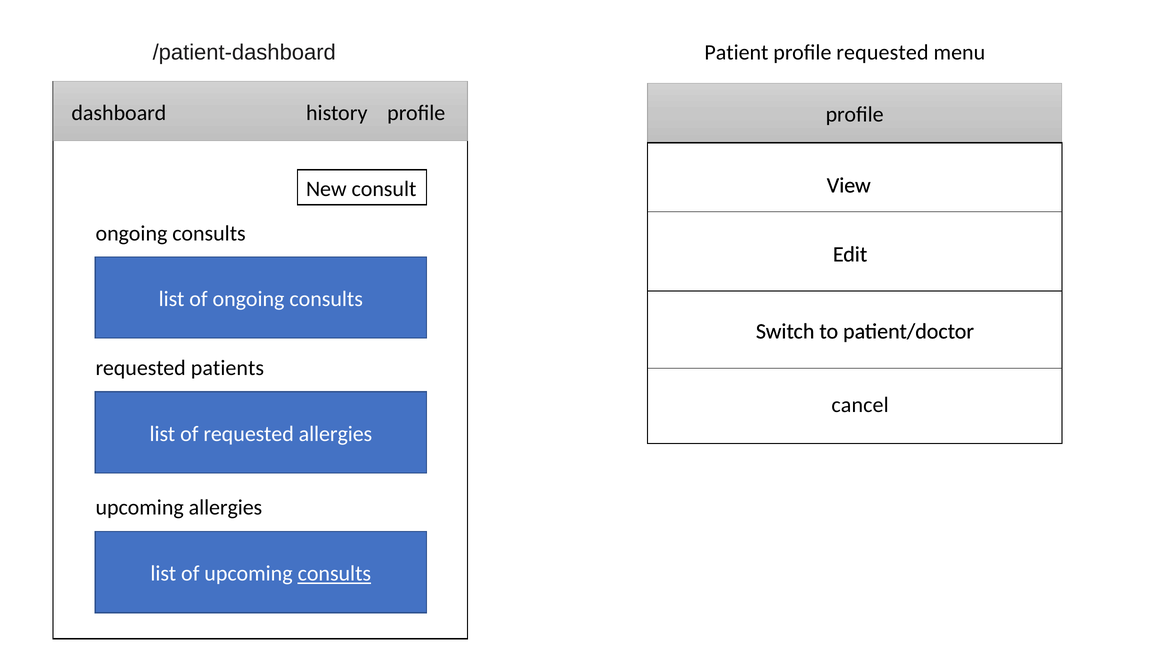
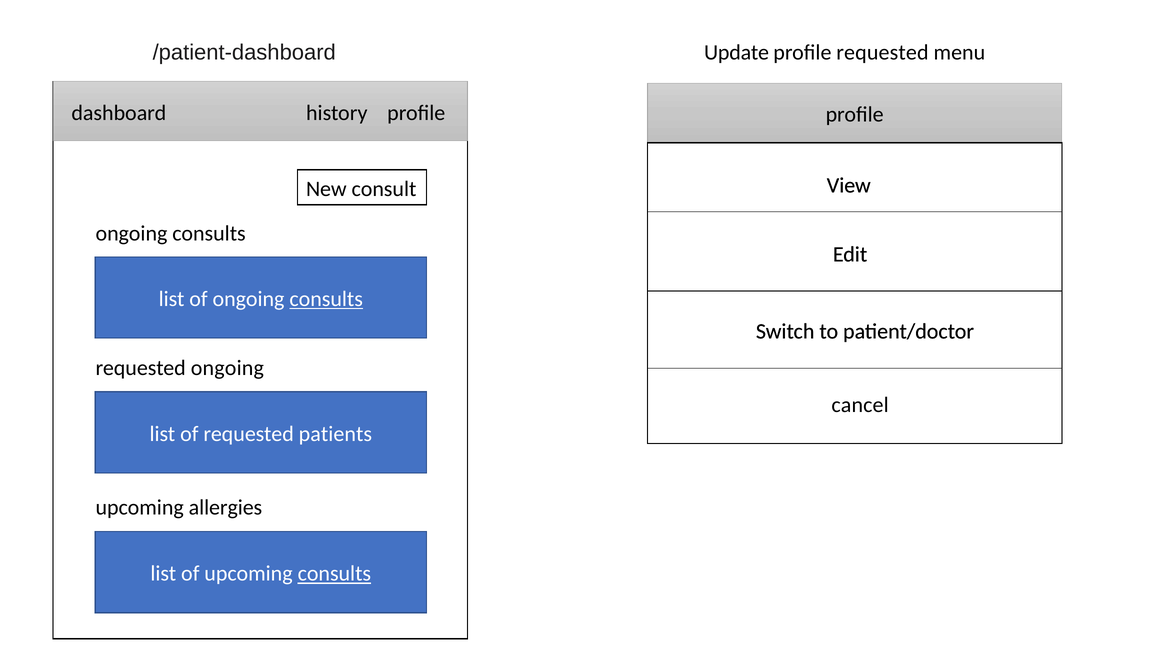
Patient: Patient -> Update
consults at (326, 299) underline: none -> present
requested patients: patients -> ongoing
requested allergies: allergies -> patients
